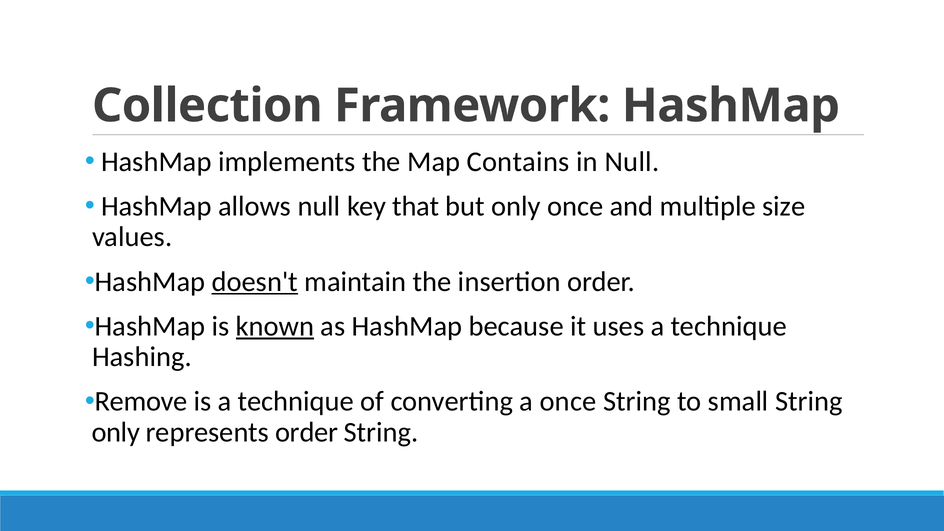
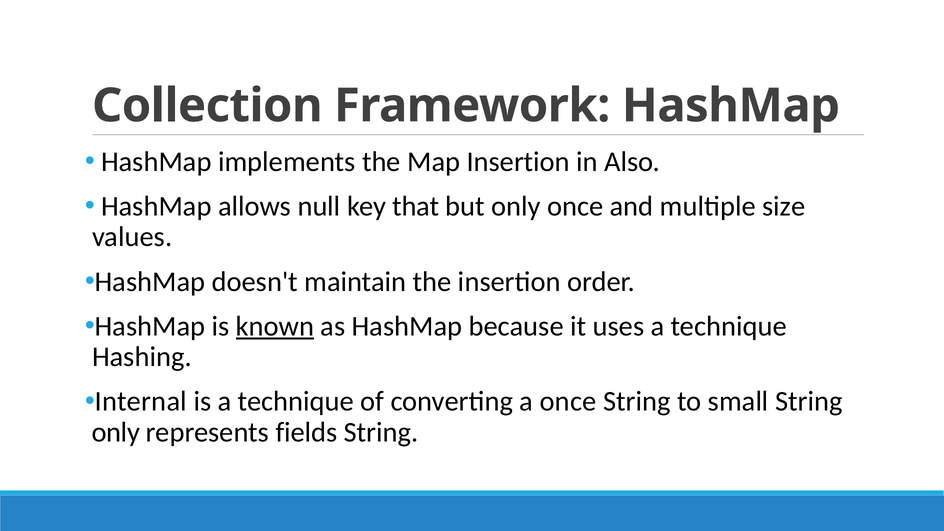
Map Contains: Contains -> Insertion
in Null: Null -> Also
doesn't underline: present -> none
Remove: Remove -> Internal
represents order: order -> fields
